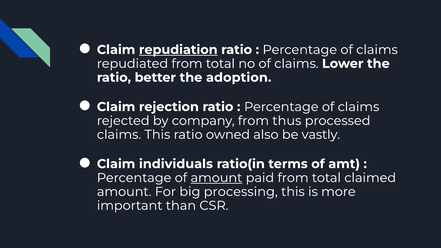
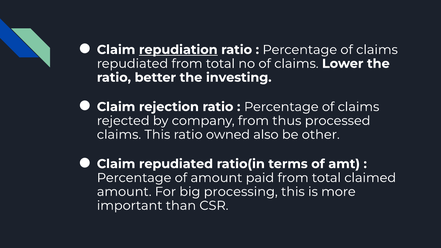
adoption: adoption -> investing
vastly: vastly -> other
Claim individuals: individuals -> repudiated
amount at (216, 178) underline: present -> none
